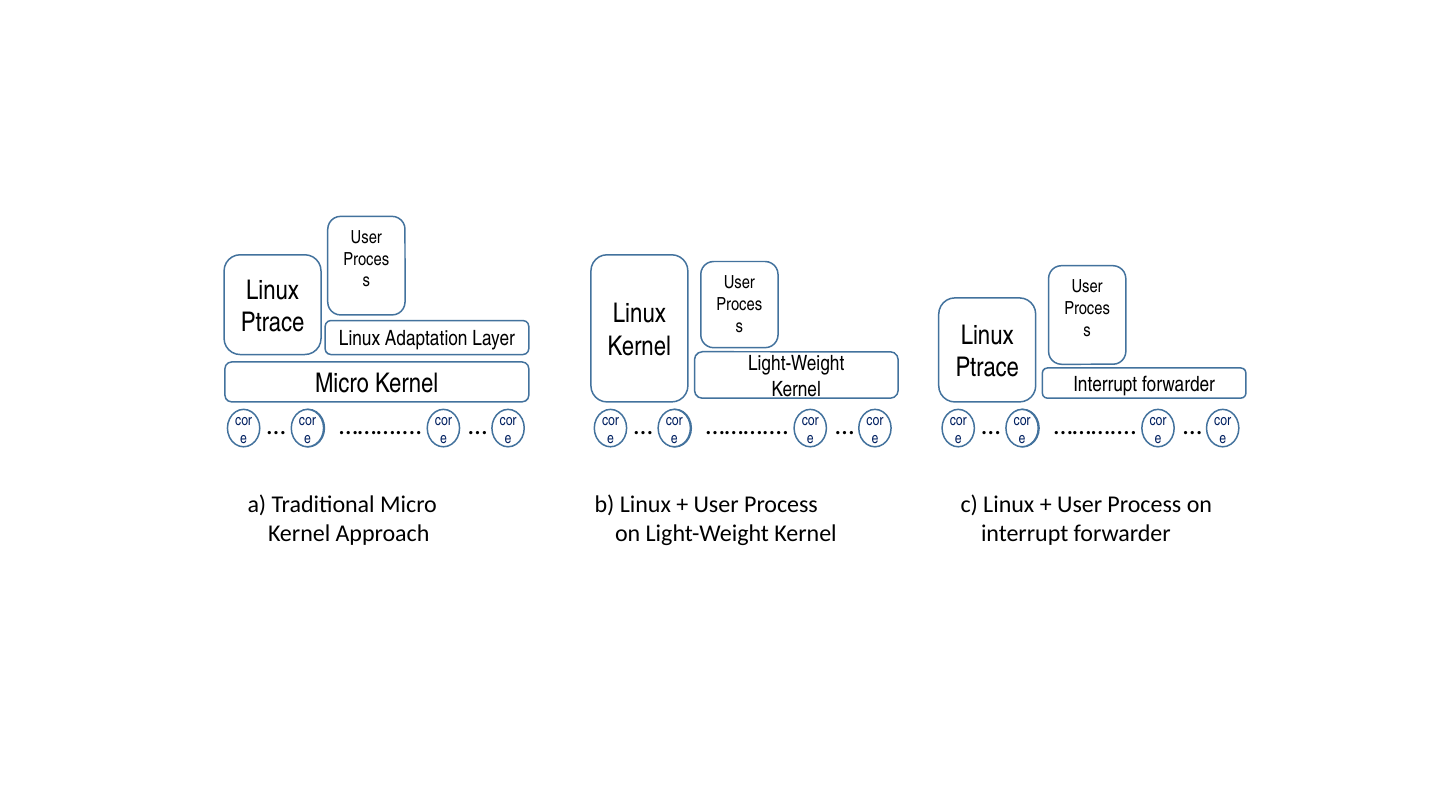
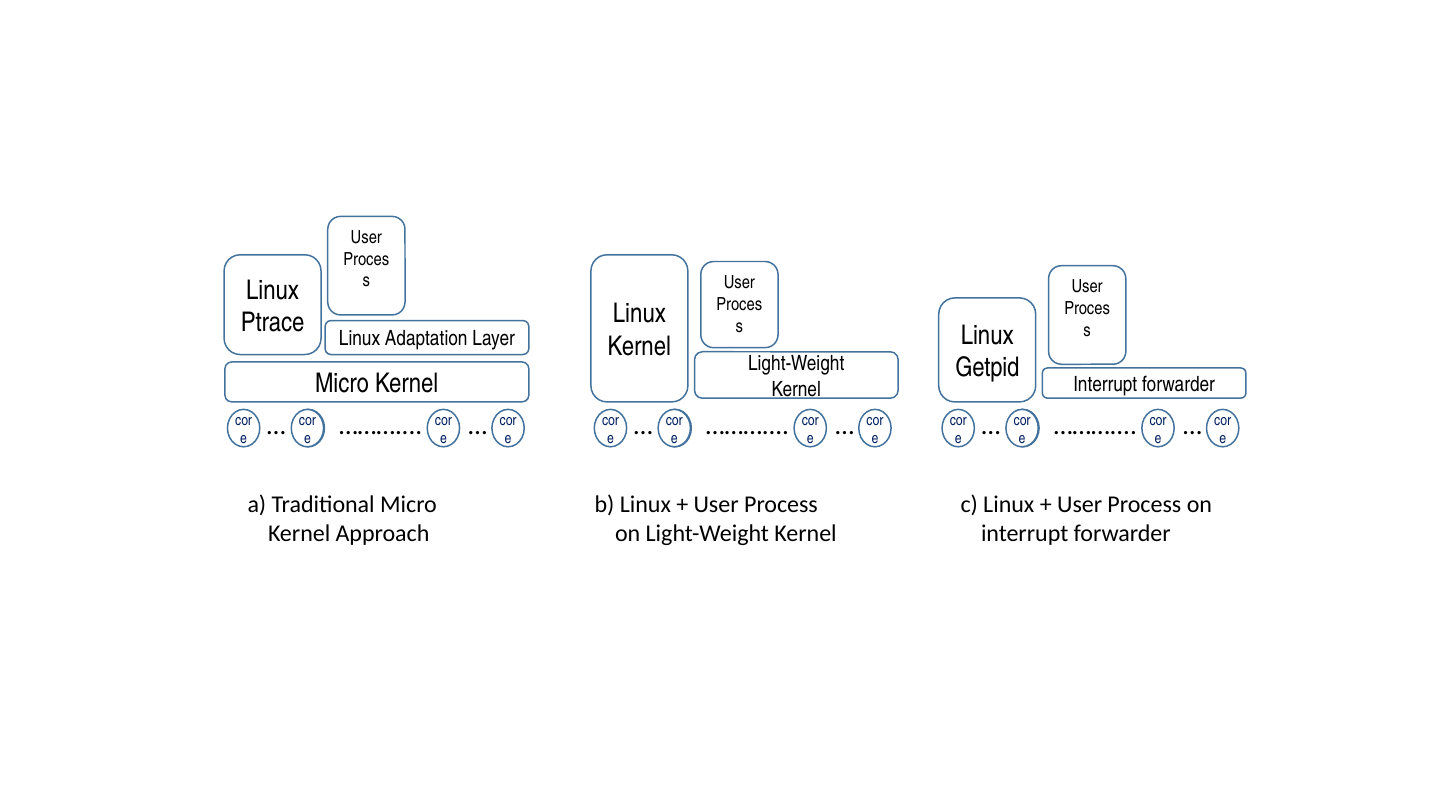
Ptrace at (987, 368): Ptrace -> Getpid
